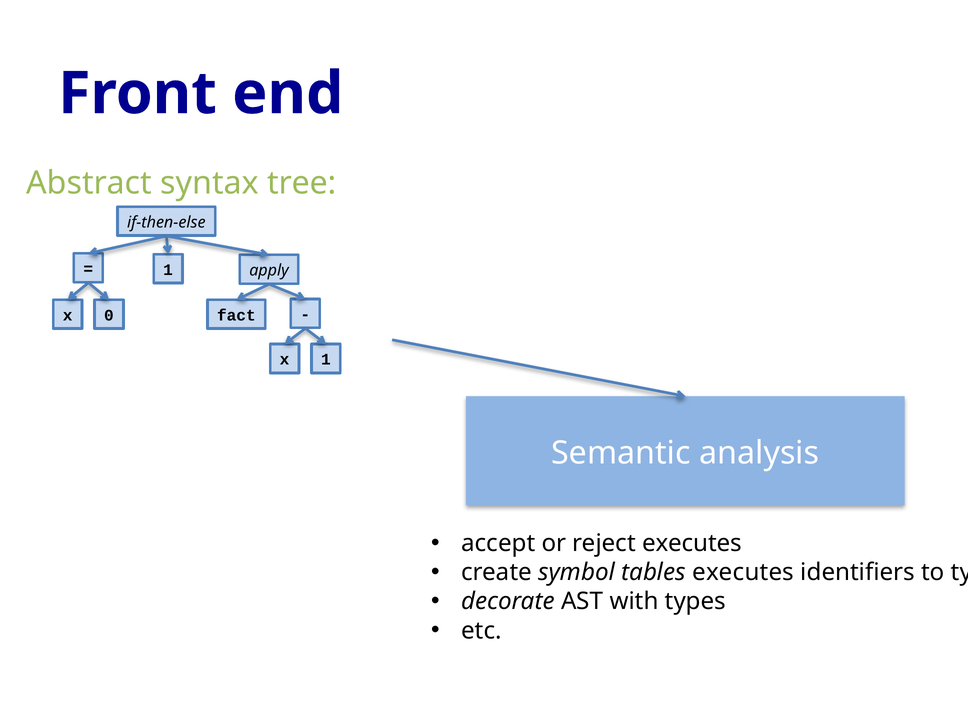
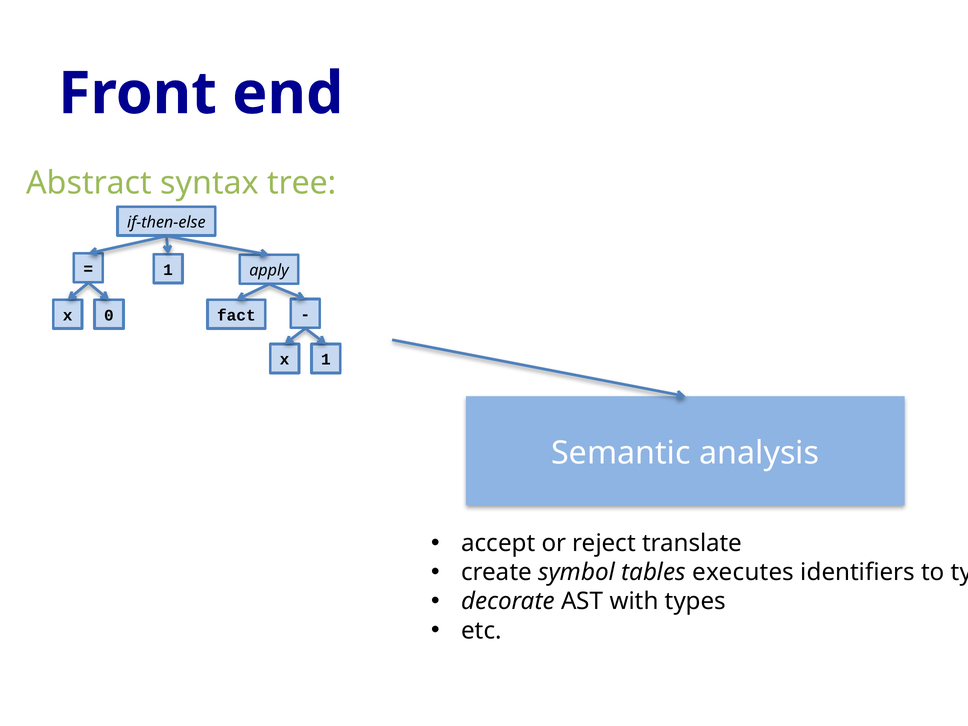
reject executes: executes -> translate
